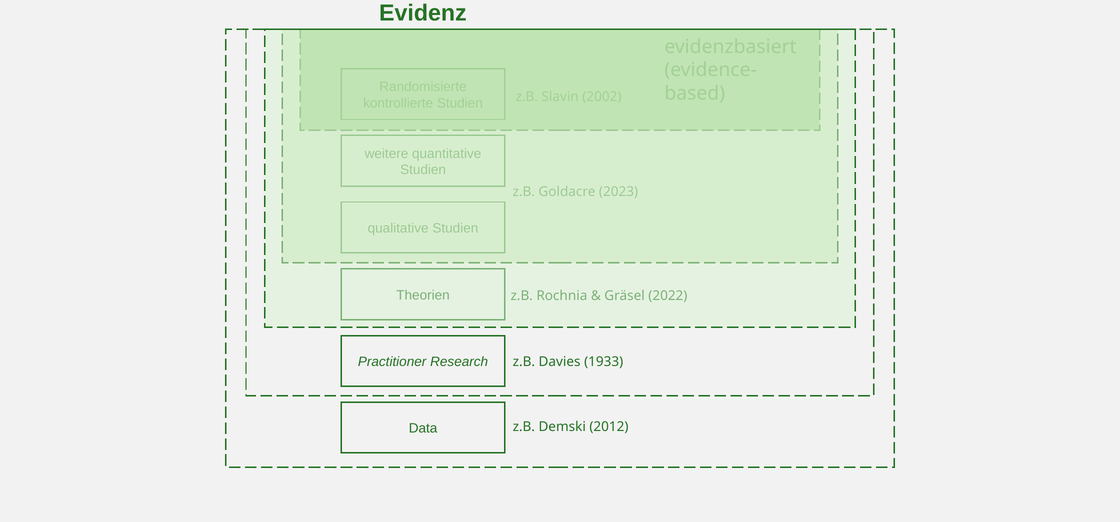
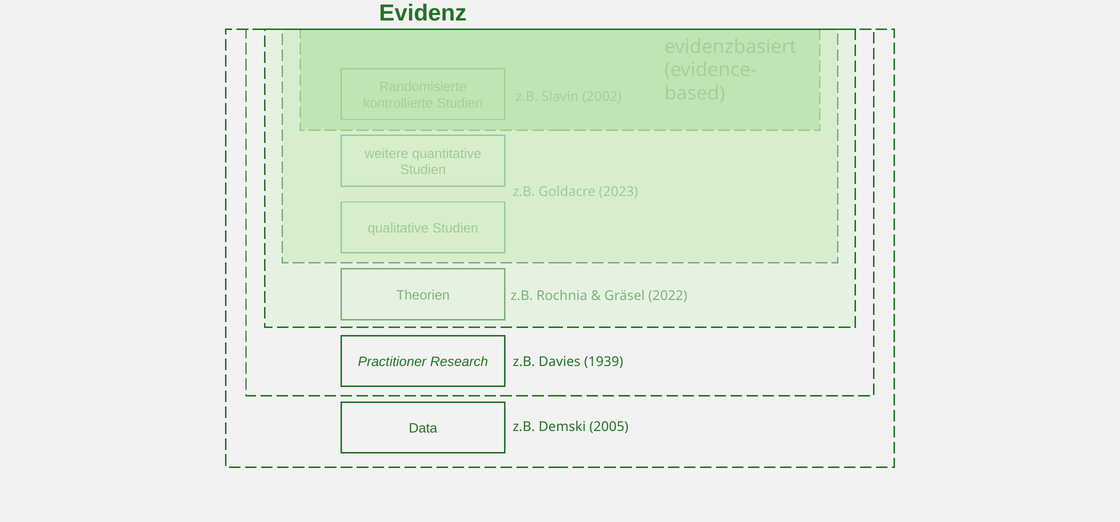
1933: 1933 -> 1939
2012: 2012 -> 2005
